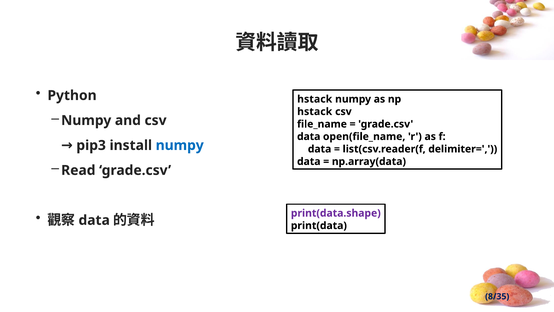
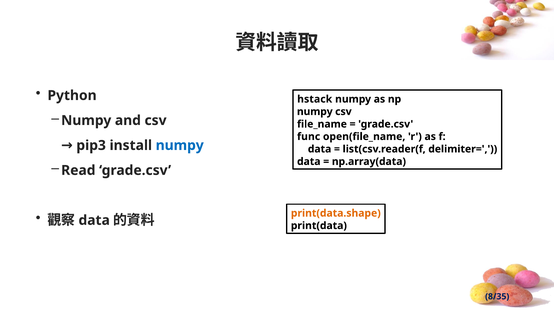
hstack at (315, 111): hstack -> numpy
data at (309, 136): data -> func
print(data.shape colour: purple -> orange
